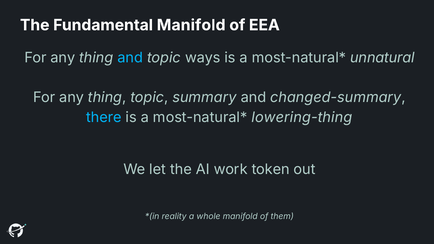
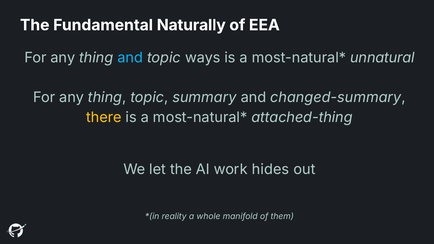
Fundamental Manifold: Manifold -> Naturally
there colour: light blue -> yellow
lowering-thing: lowering-thing -> attached-thing
token: token -> hides
